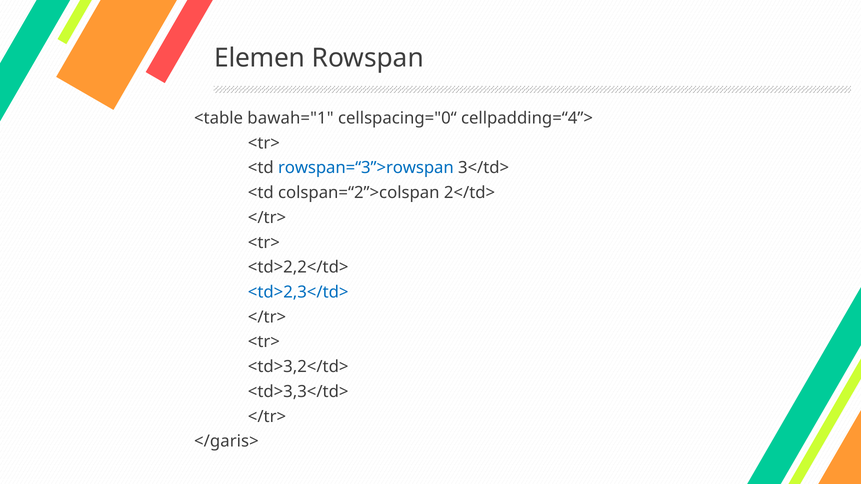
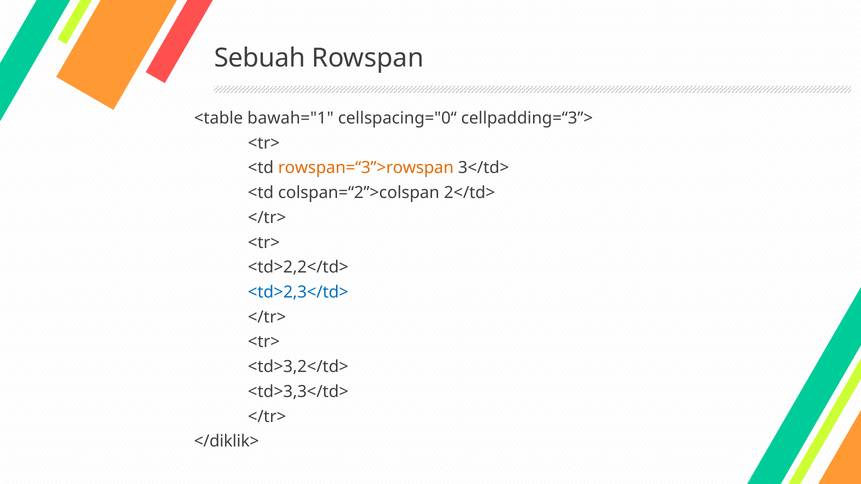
Elemen: Elemen -> Sebuah
cellpadding=“4”>: cellpadding=“4”> -> cellpadding=“3”>
rowspan=“3”>rowspan colour: blue -> orange
</garis>: </garis> -> </diklik>
